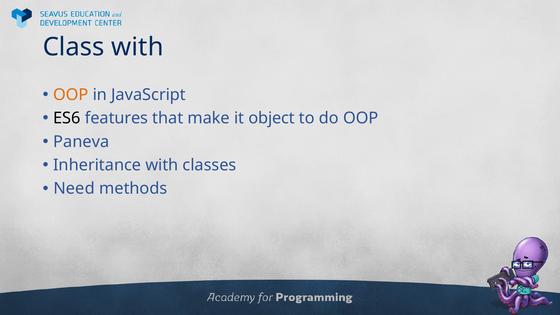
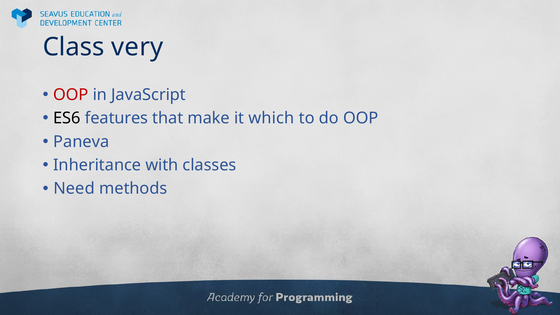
Class with: with -> very
OOP at (71, 95) colour: orange -> red
object: object -> which
